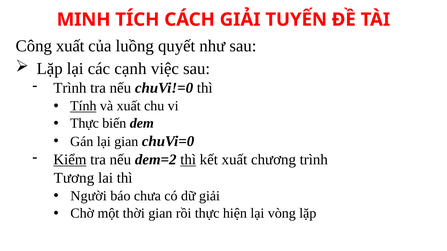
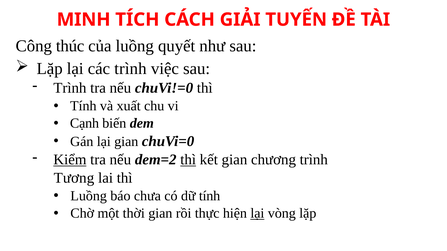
Công xuất: xuất -> thúc
các cạnh: cạnh -> trình
Tính at (83, 106) underline: present -> none
Thực at (85, 124): Thực -> Cạnh
kết xuất: xuất -> gian
Người at (89, 196): Người -> Luồng
dữ giải: giải -> tính
lại at (257, 214) underline: none -> present
